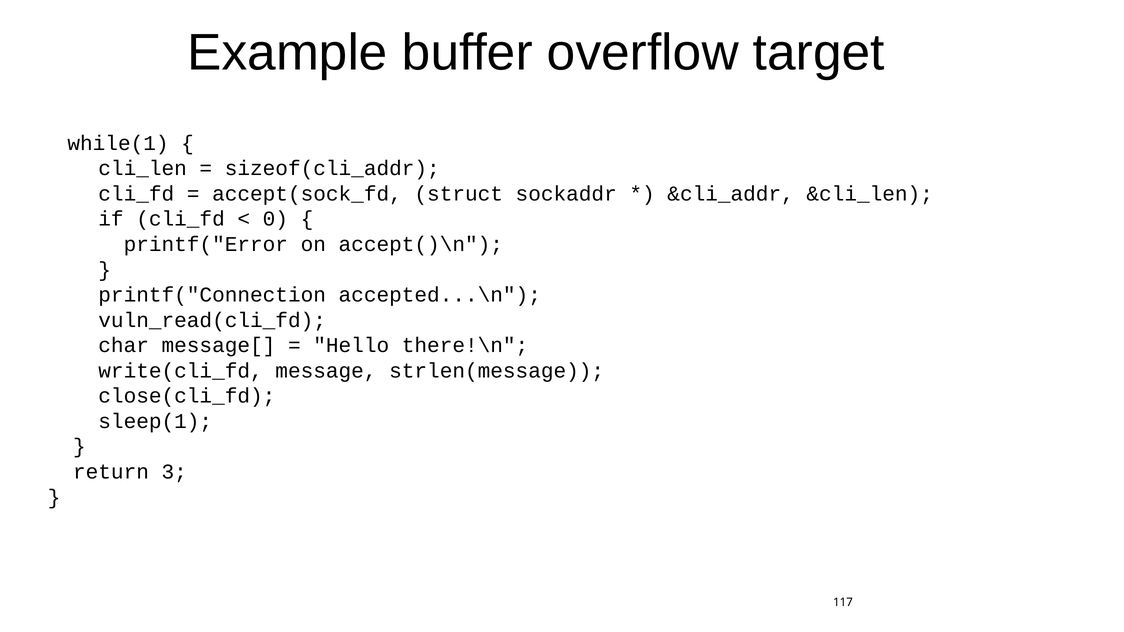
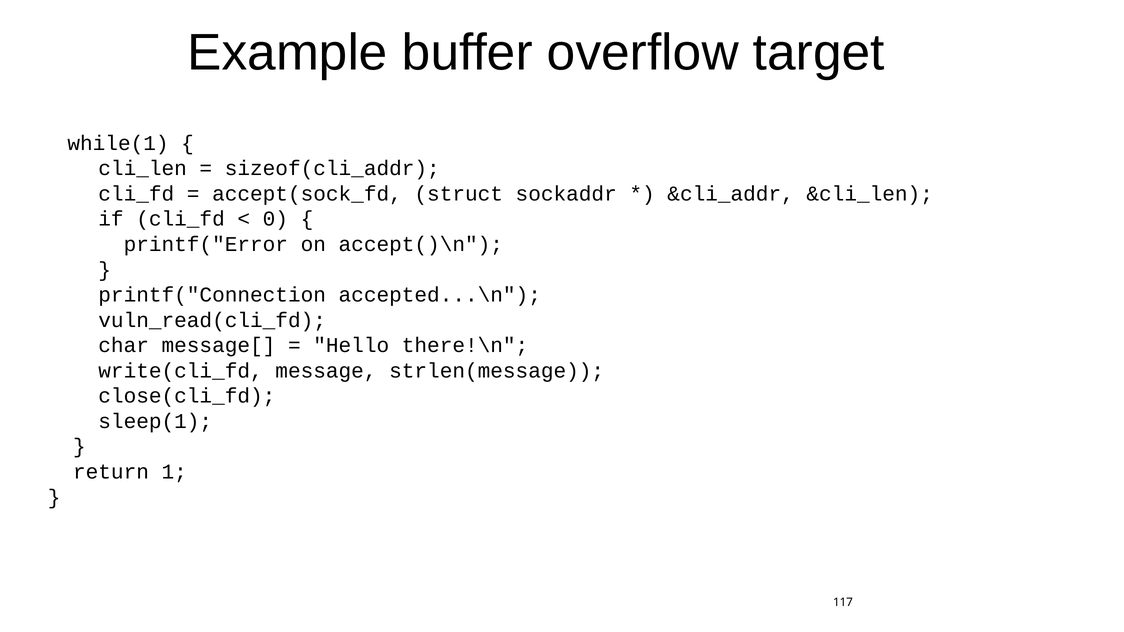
3: 3 -> 1
